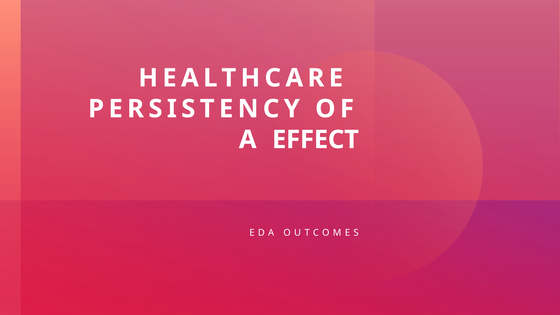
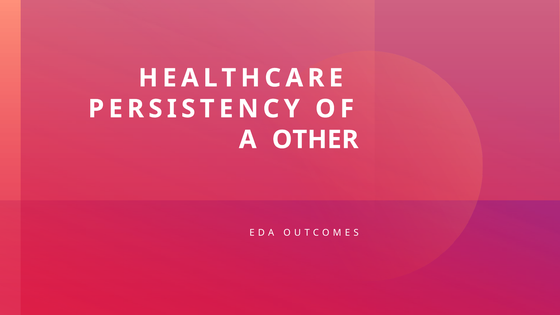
EFFECT: EFFECT -> OTHER
